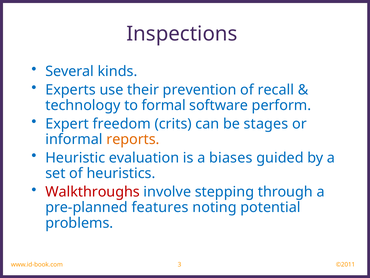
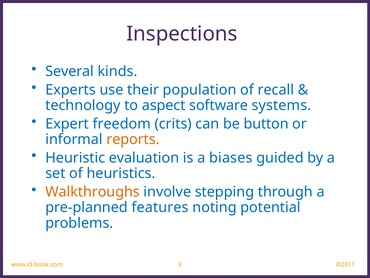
prevention: prevention -> population
formal: formal -> aspect
perform: perform -> systems
stages: stages -> button
Walkthroughs colour: red -> orange
